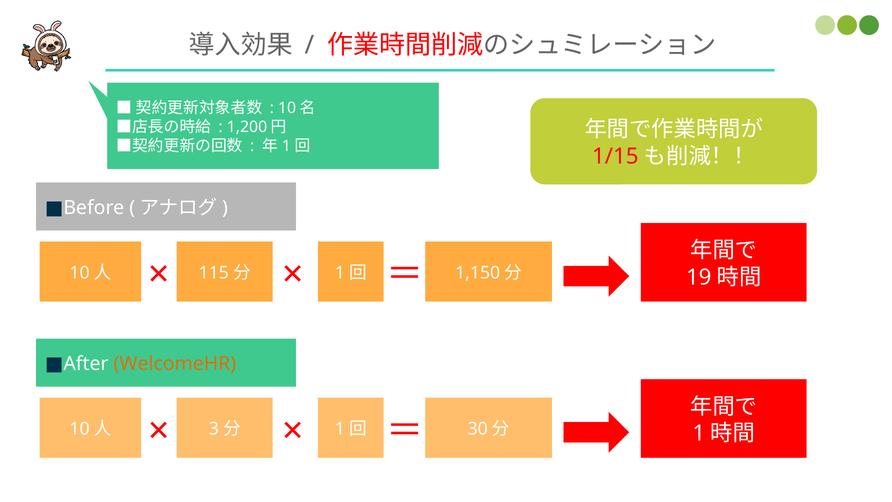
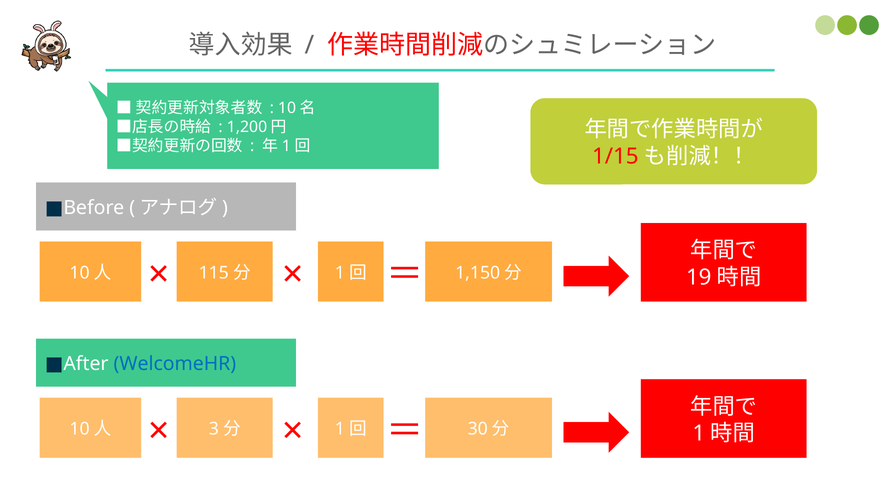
WelcomeHR colour: orange -> blue
